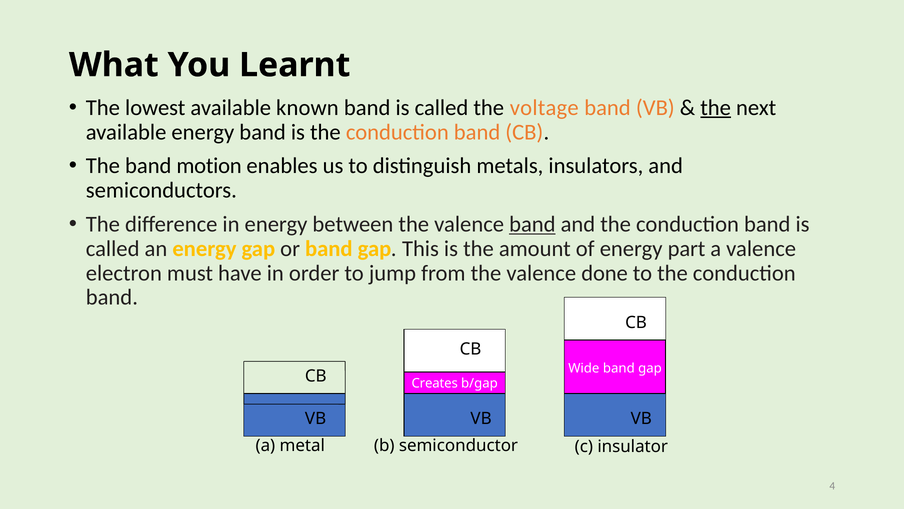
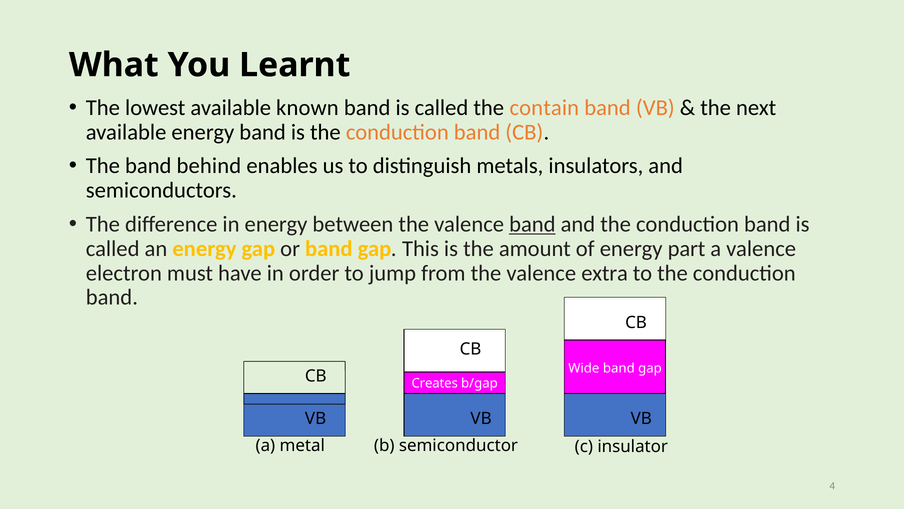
voltage: voltage -> contain
the at (716, 108) underline: present -> none
motion: motion -> behind
done: done -> extra
